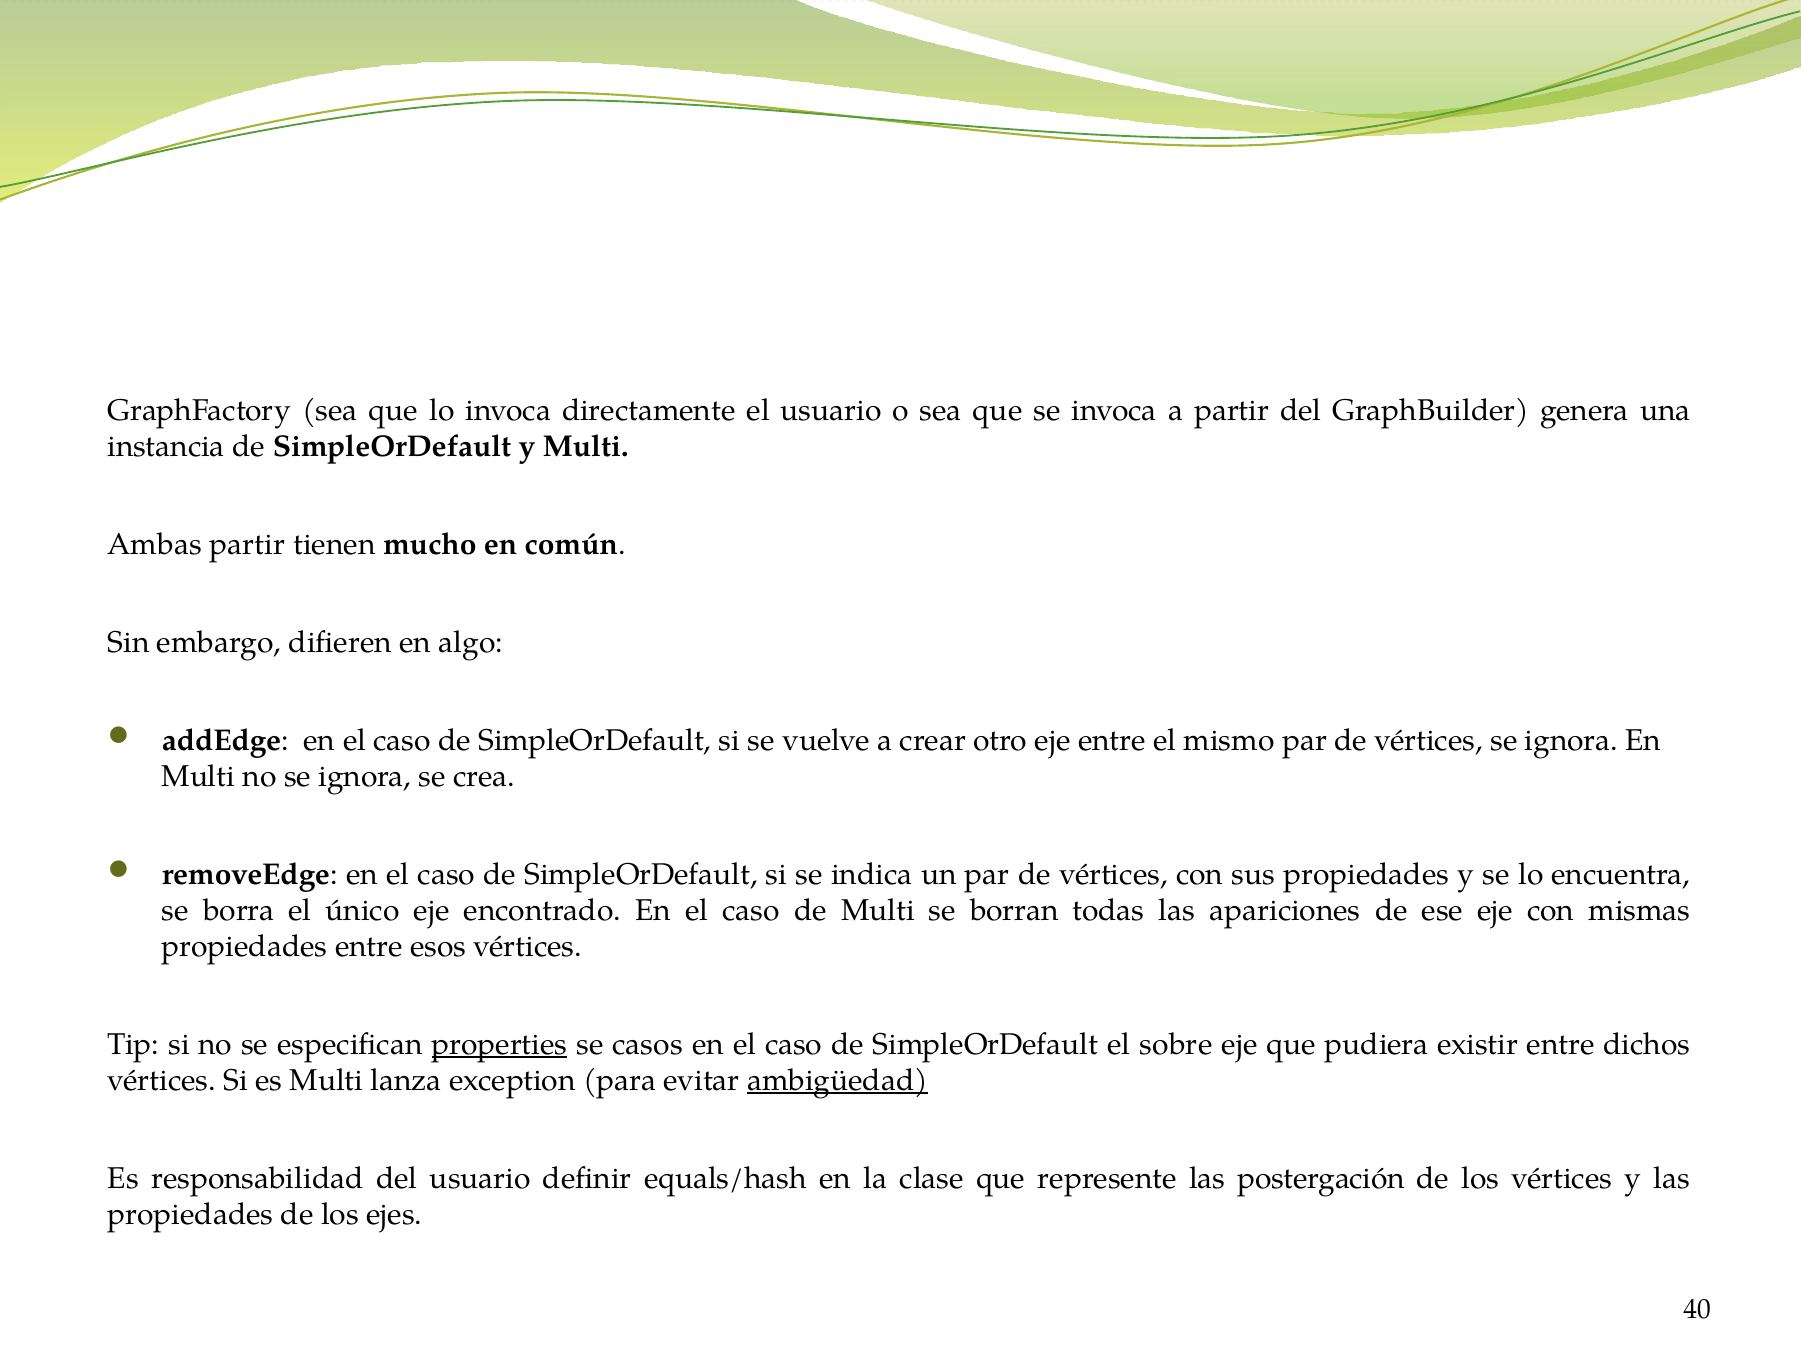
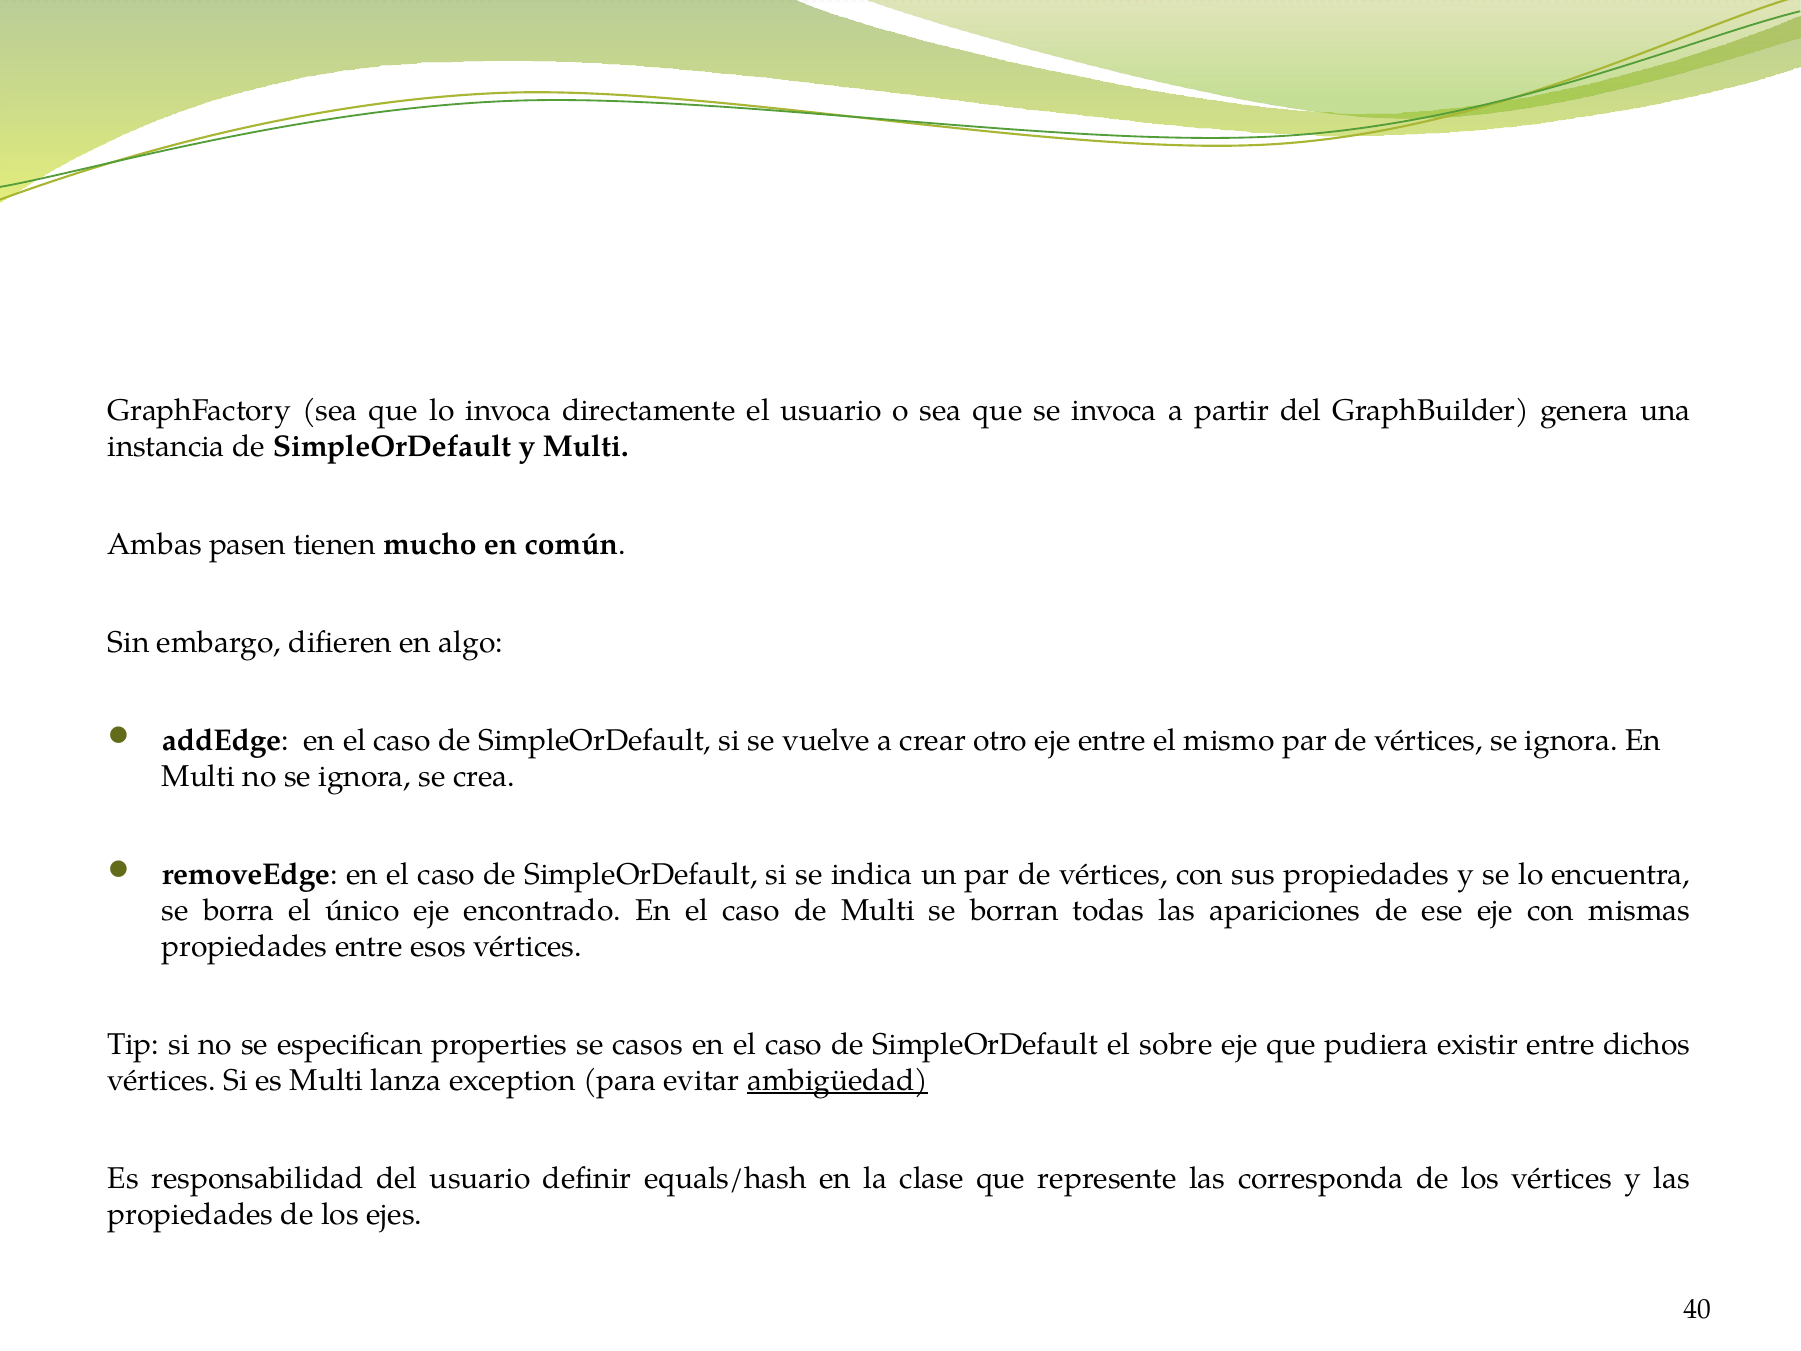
Ambas partir: partir -> pasen
properties underline: present -> none
postergación: postergación -> corresponda
